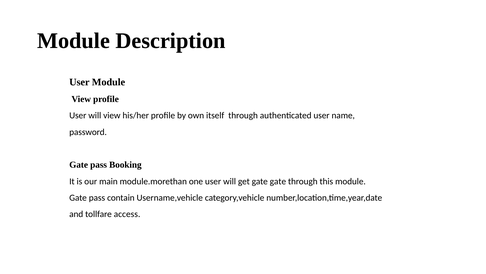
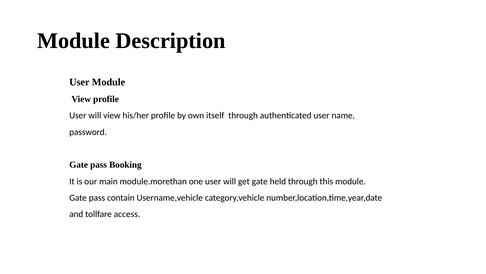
gate gate: gate -> held
